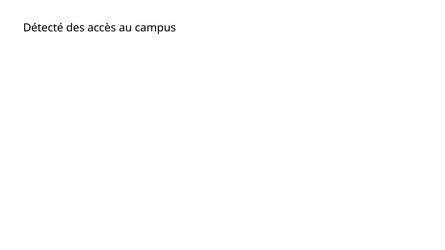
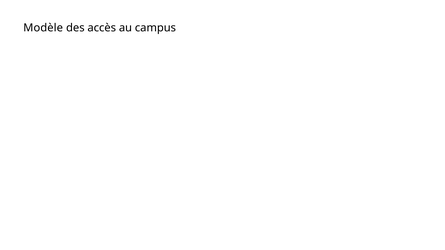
Détecté: Détecté -> Modèle
